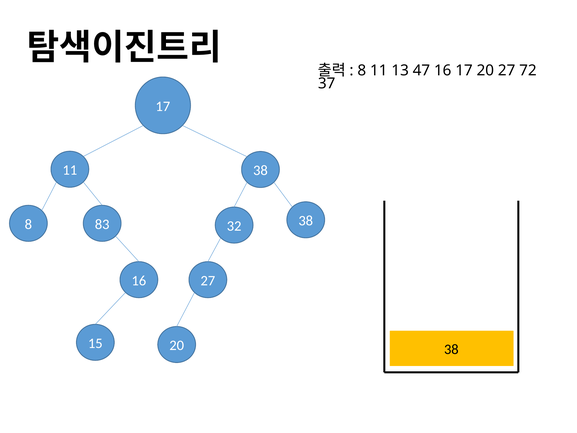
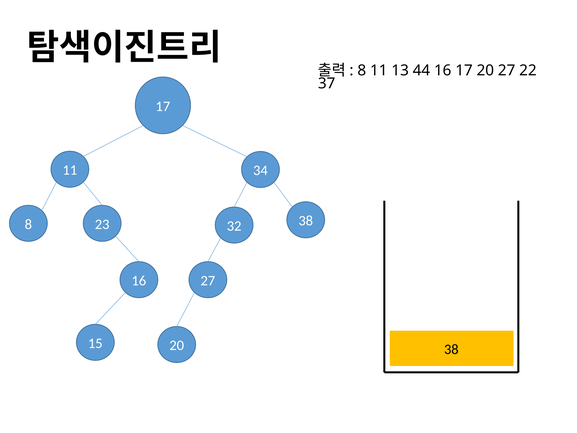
47: 47 -> 44
72: 72 -> 22
11 38: 38 -> 34
83: 83 -> 23
